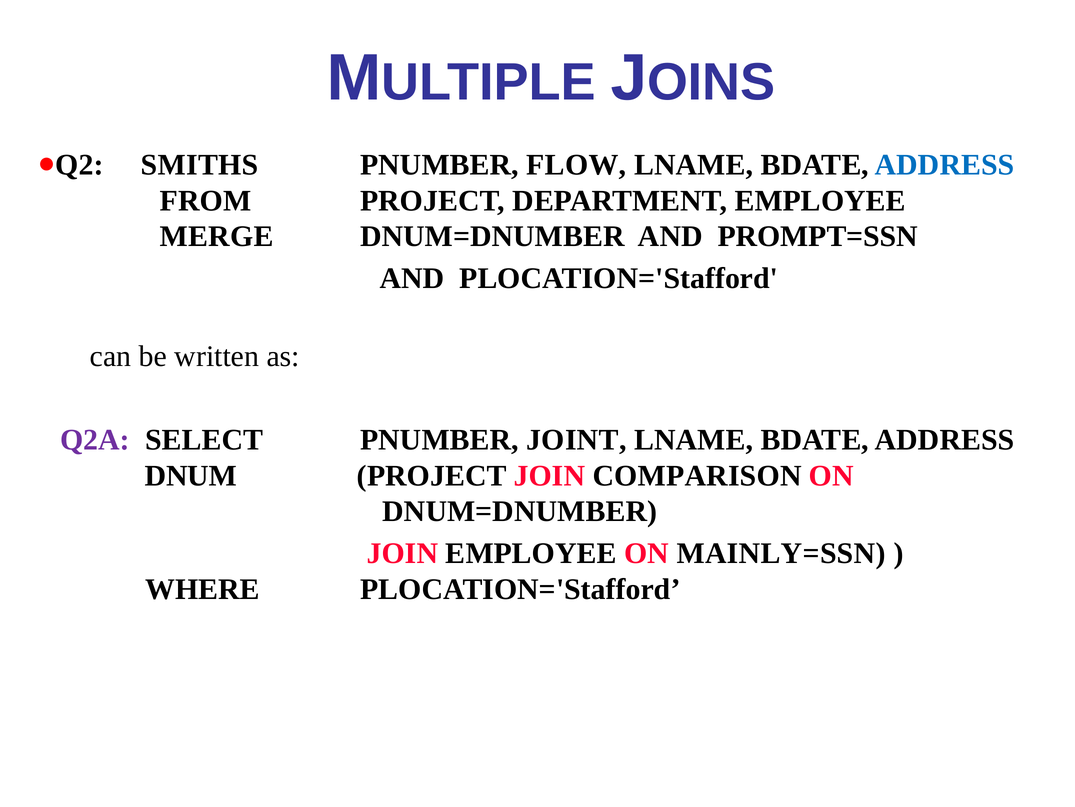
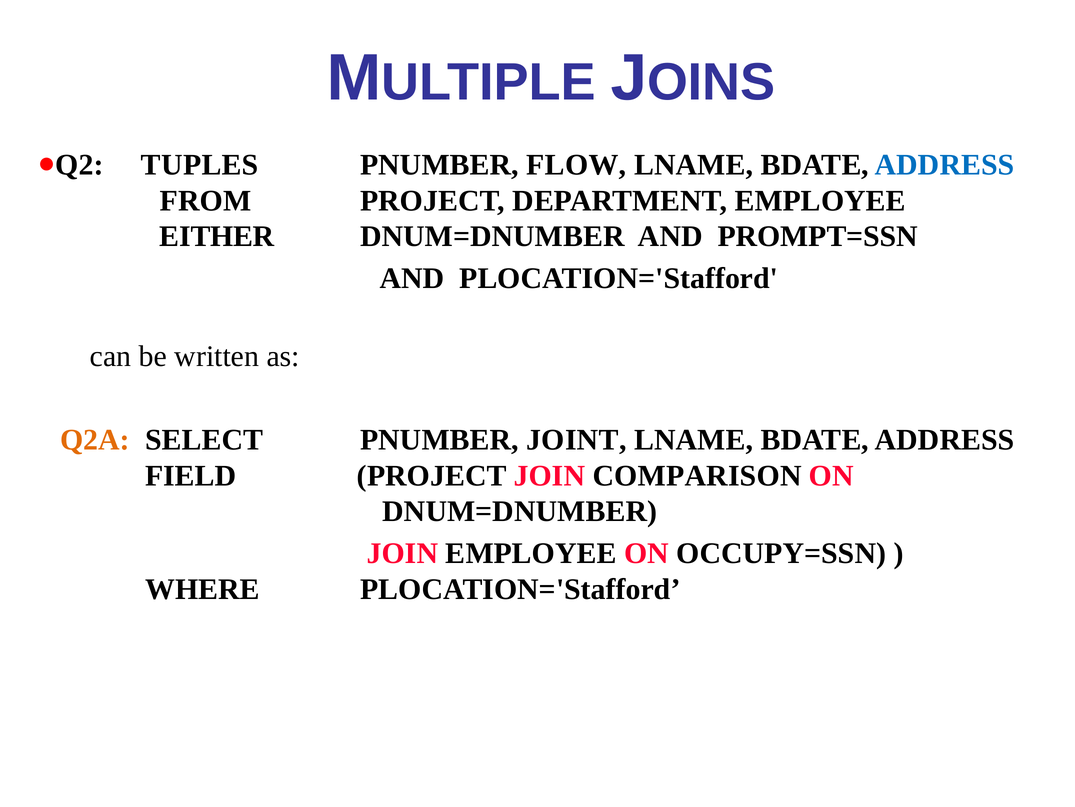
SMITHS: SMITHS -> TUPLES
MERGE: MERGE -> EITHER
Q2A colour: purple -> orange
DNUM: DNUM -> FIELD
MAINLY=SSN: MAINLY=SSN -> OCCUPY=SSN
